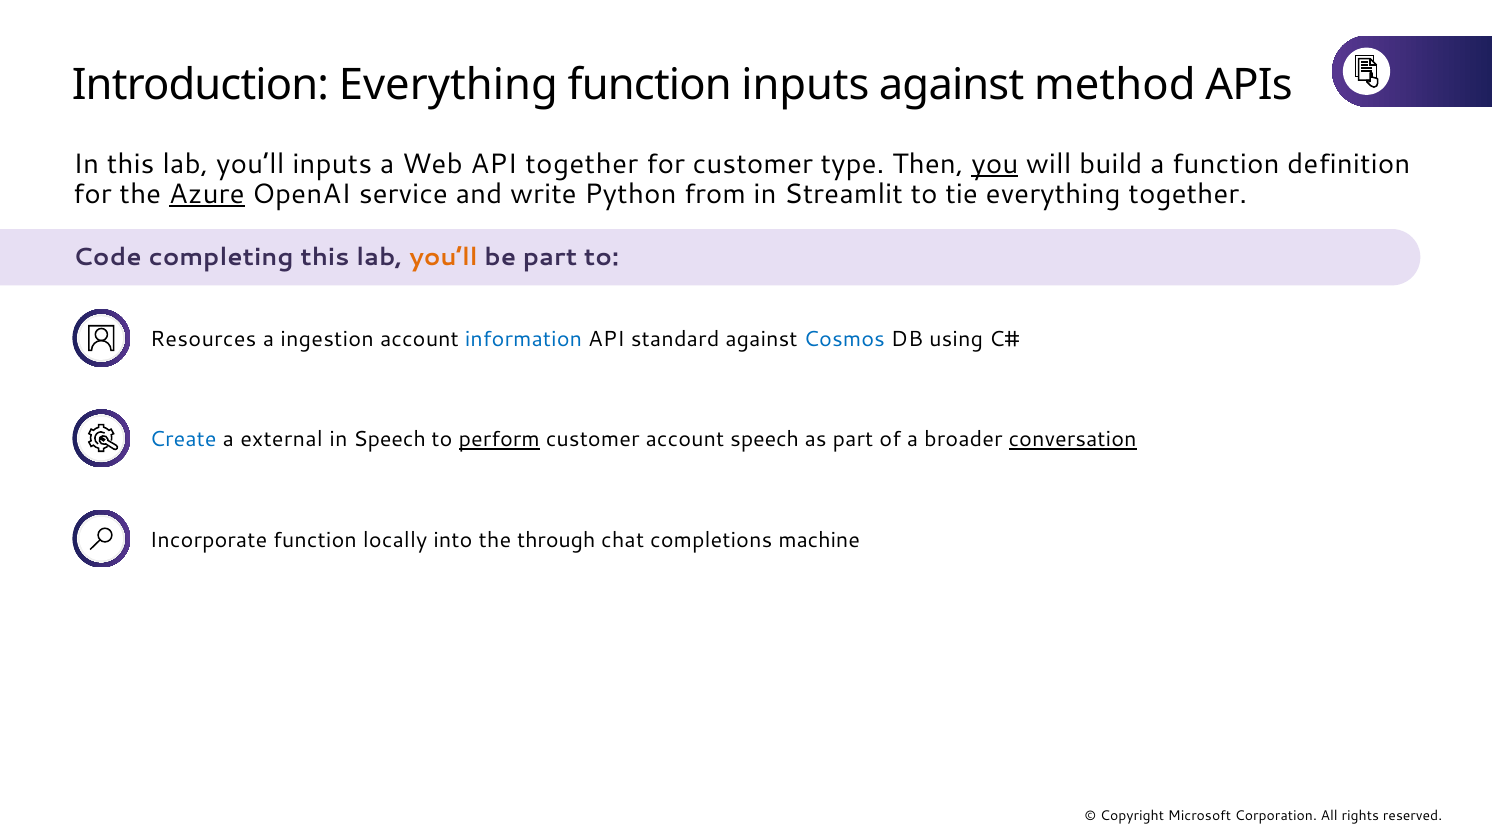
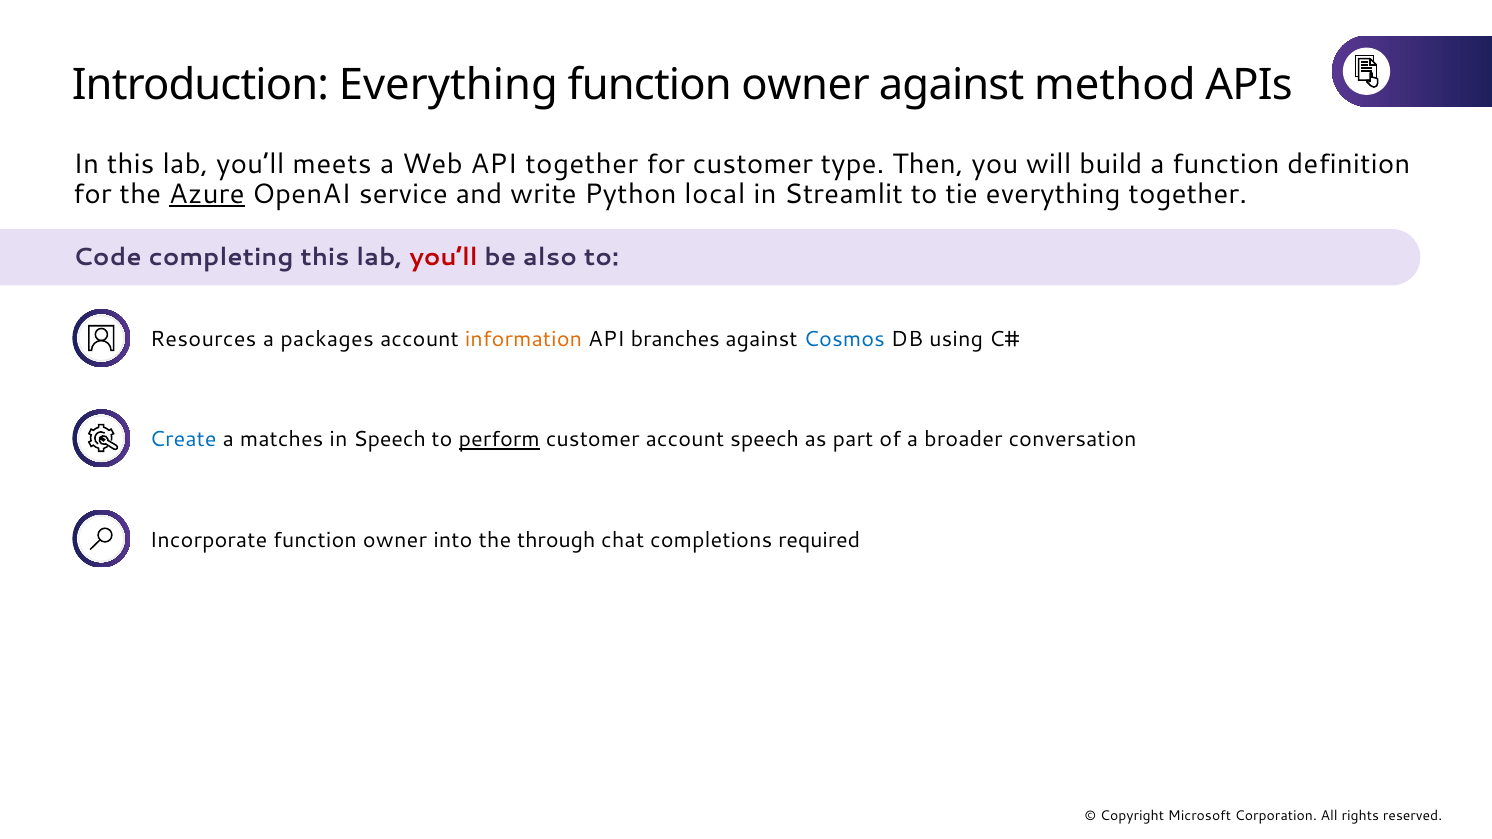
inputs at (805, 85): inputs -> owner
you’ll inputs: inputs -> meets
you underline: present -> none
from: from -> local
you’ll at (443, 257) colour: orange -> red
be part: part -> also
ingestion: ingestion -> packages
information colour: blue -> orange
standard: standard -> branches
external: external -> matches
conversation underline: present -> none
Incorporate function locally: locally -> owner
machine: machine -> required
